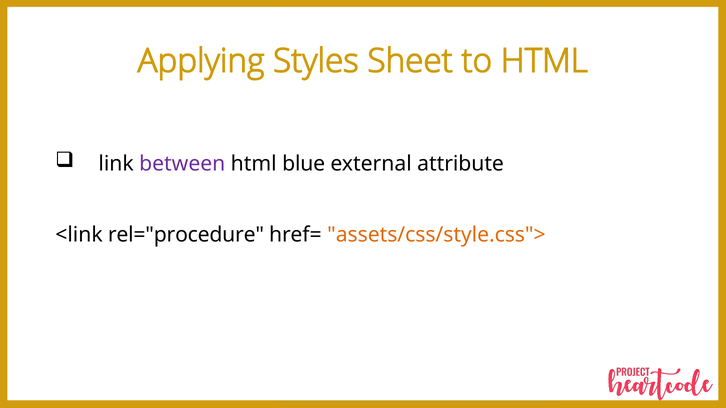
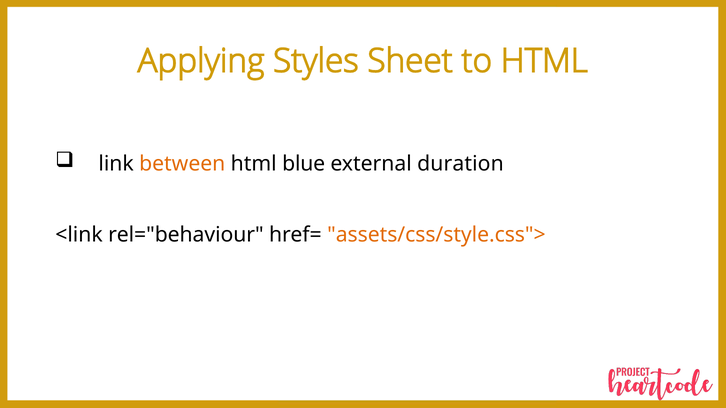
between colour: purple -> orange
attribute: attribute -> duration
rel="procedure: rel="procedure -> rel="behaviour
